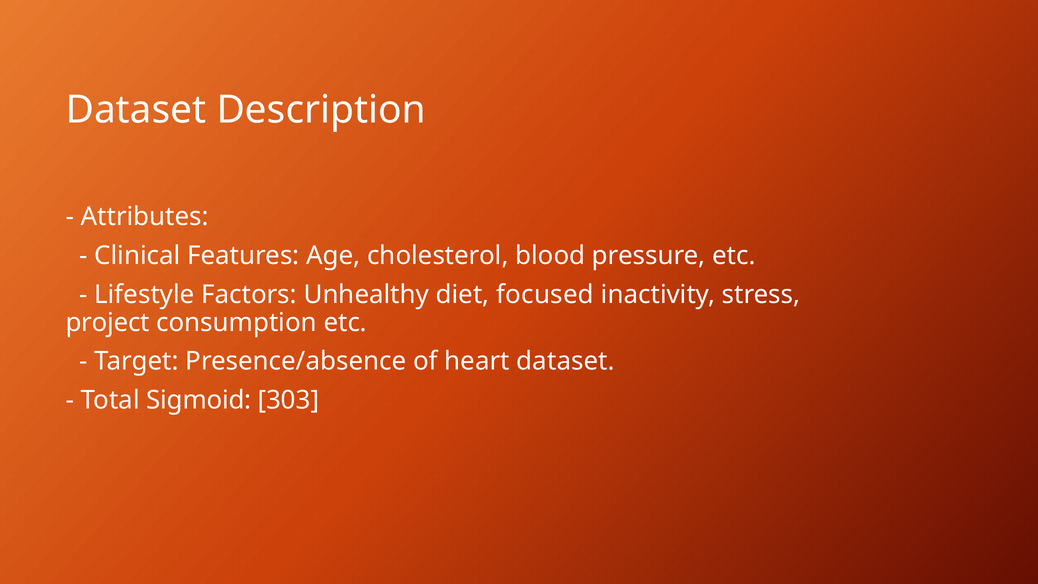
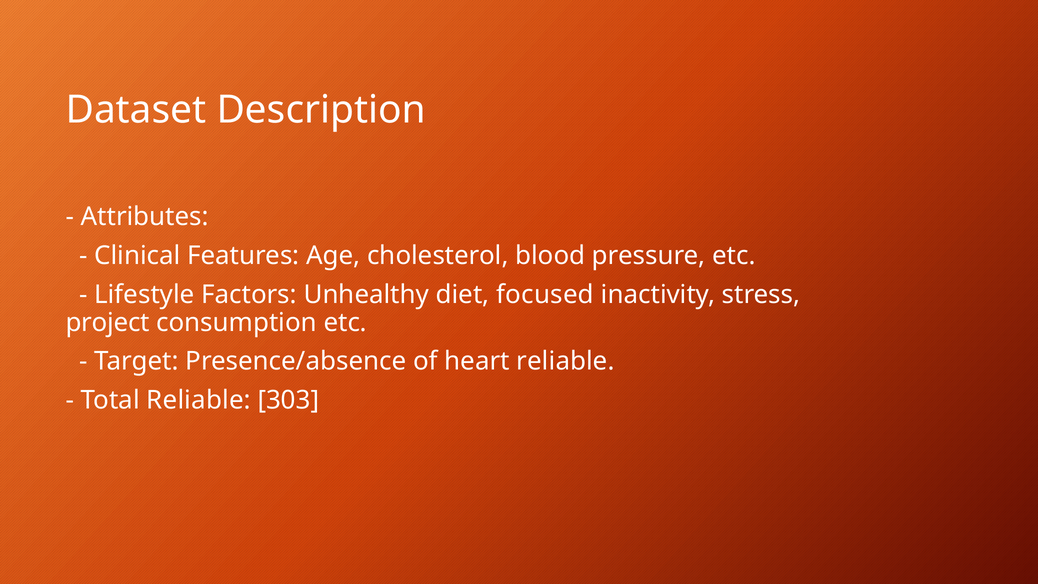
heart dataset: dataset -> reliable
Total Sigmoid: Sigmoid -> Reliable
